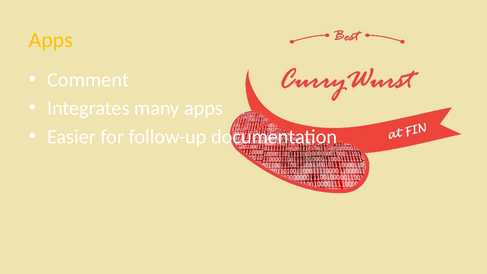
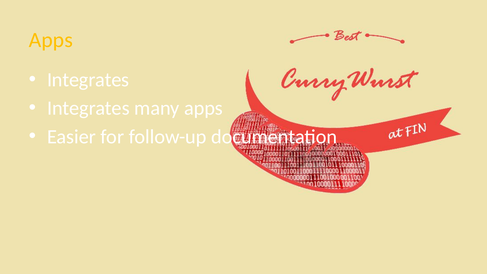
Comment at (88, 80): Comment -> Integrates
